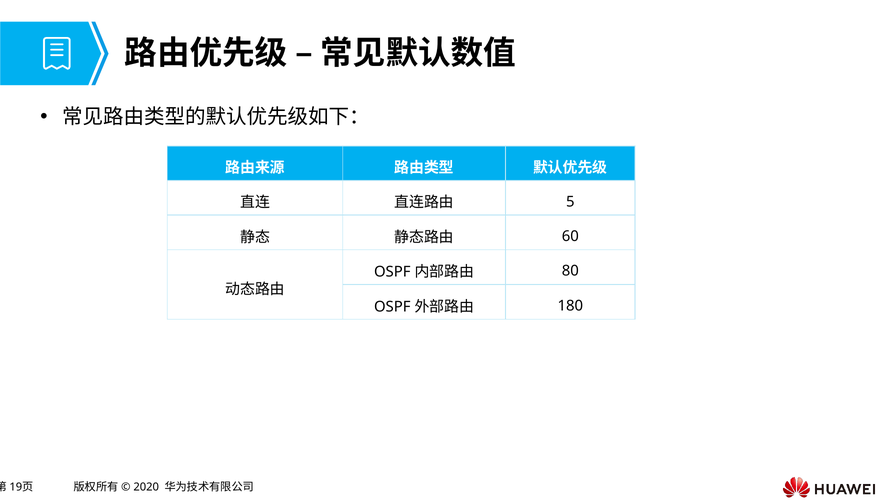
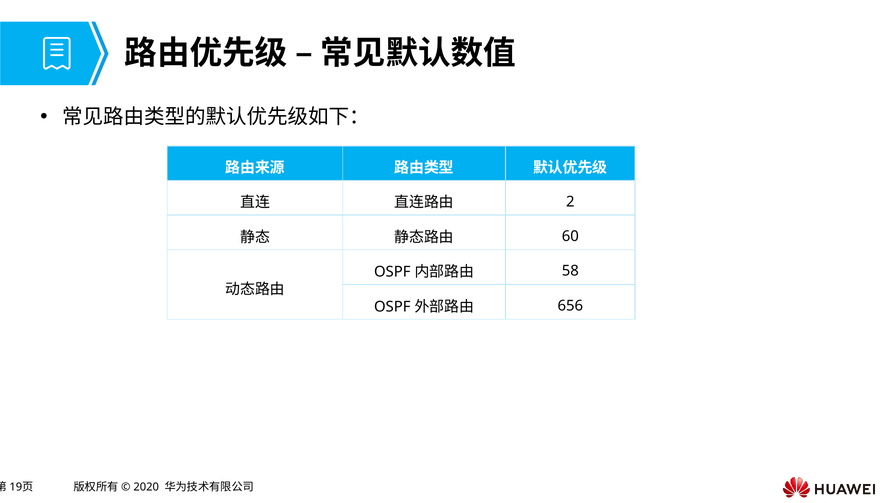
5: 5 -> 2
80: 80 -> 58
180: 180 -> 656
